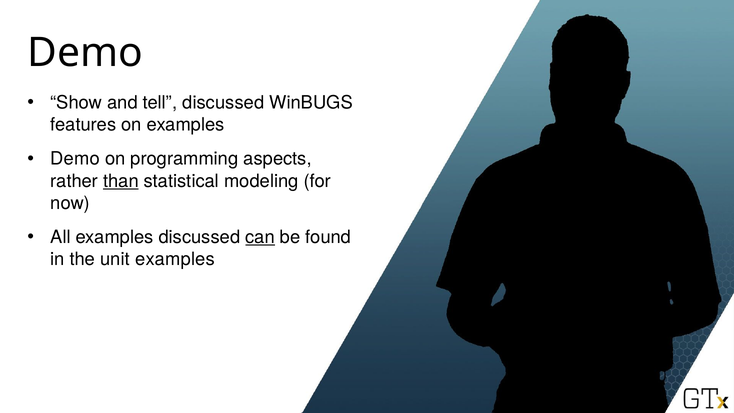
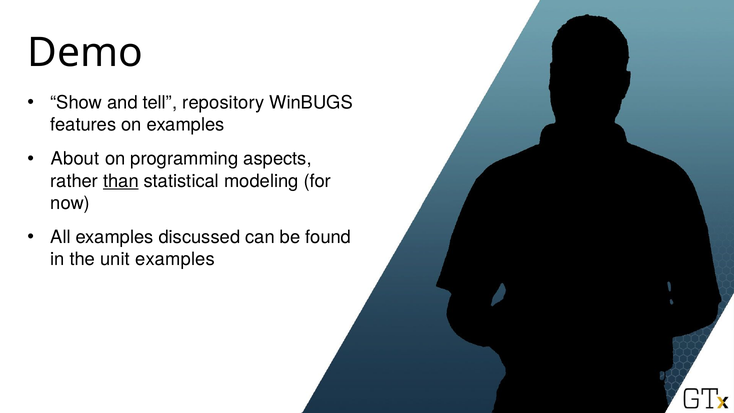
tell discussed: discussed -> repository
Demo at (75, 159): Demo -> About
can underline: present -> none
